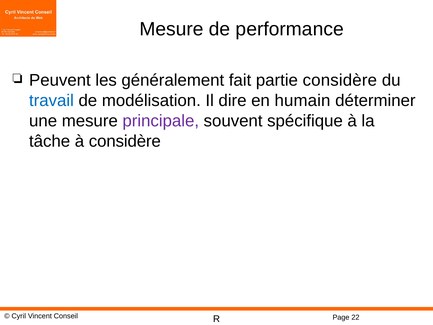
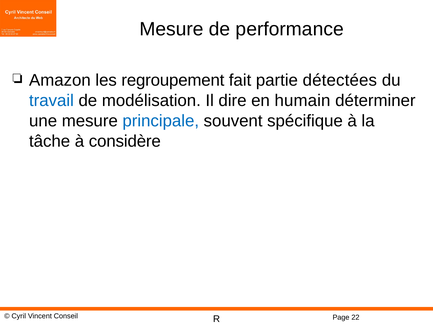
Peuvent: Peuvent -> Amazon
généralement: généralement -> regroupement
partie considère: considère -> détectées
principale colour: purple -> blue
